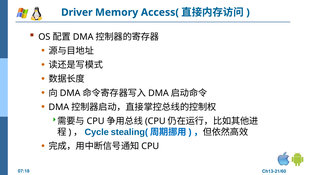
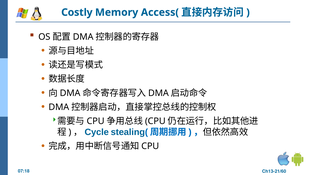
Driver: Driver -> Costly
